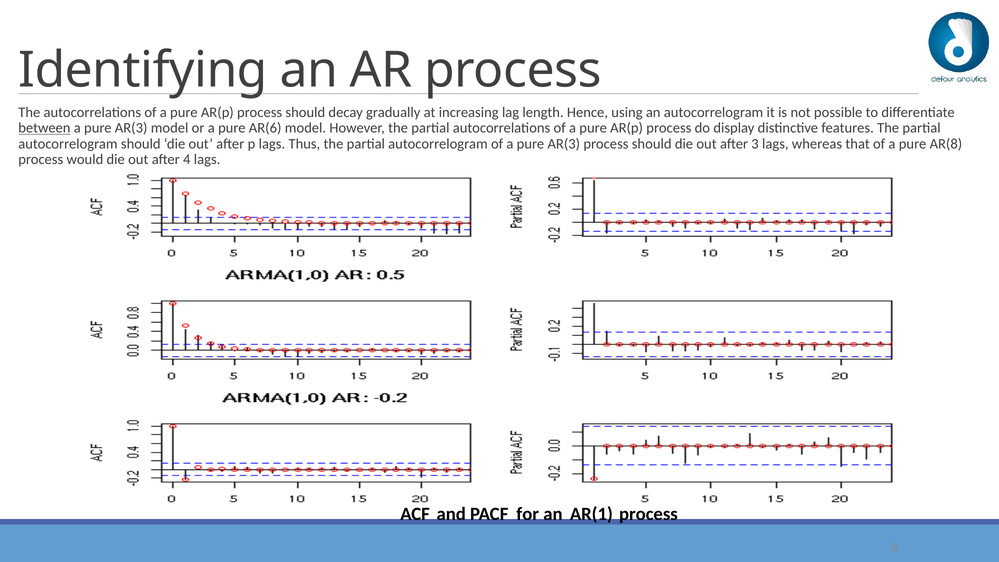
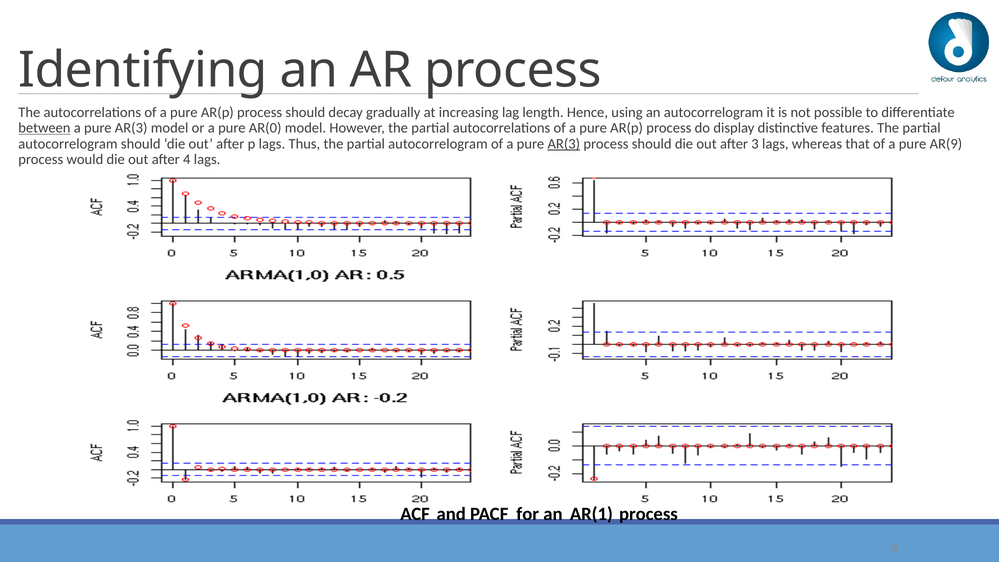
AR(6: AR(6 -> AR(0
AR(3 at (564, 144) underline: none -> present
AR(8: AR(8 -> AR(9
